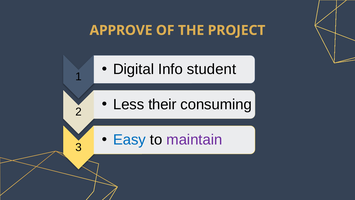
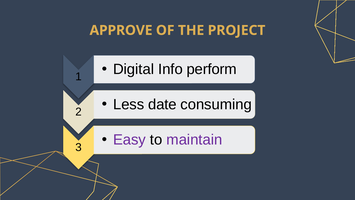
student: student -> perform
their: their -> date
Easy colour: blue -> purple
